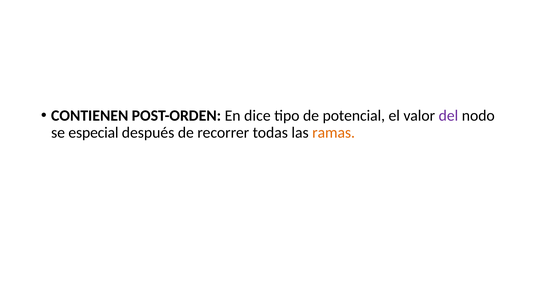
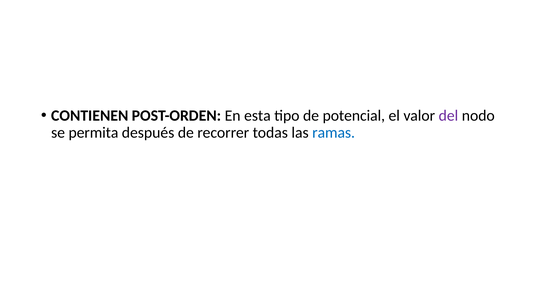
dice: dice -> esta
especial: especial -> permita
ramas colour: orange -> blue
